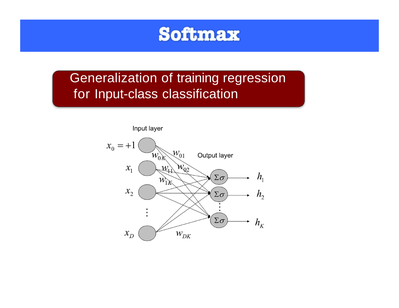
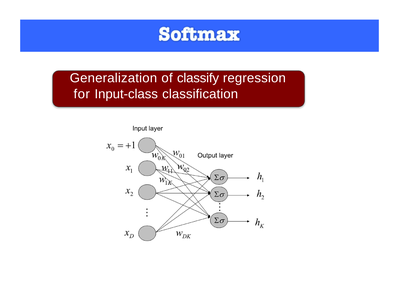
training: training -> classify
